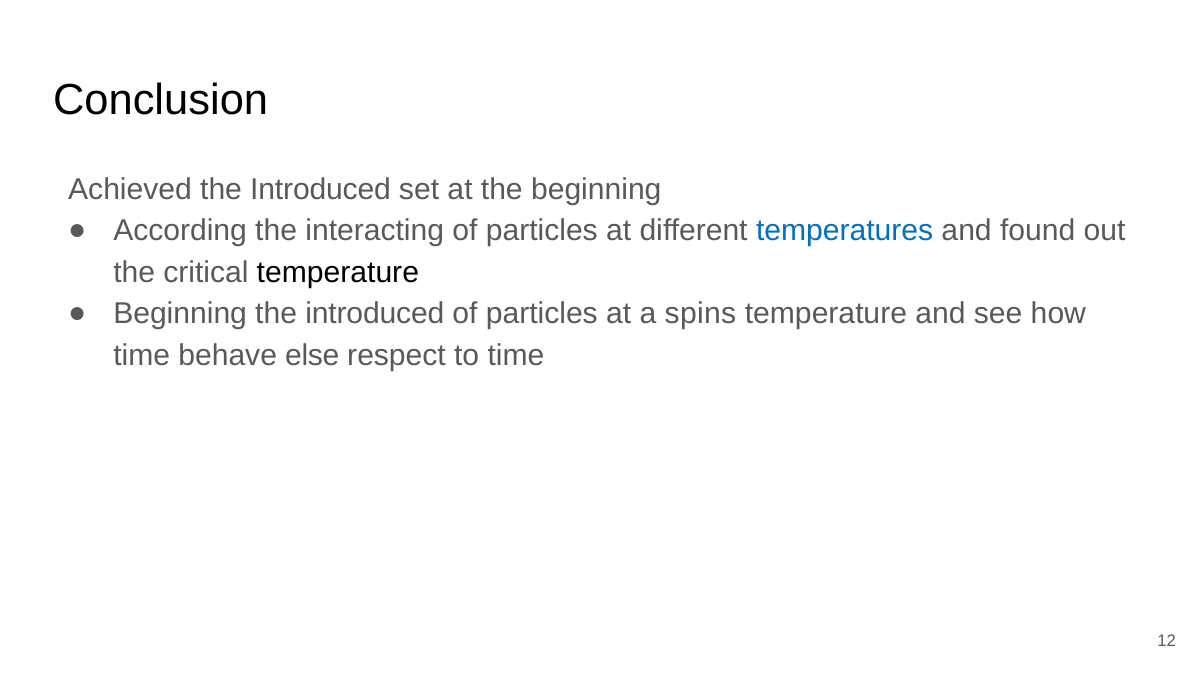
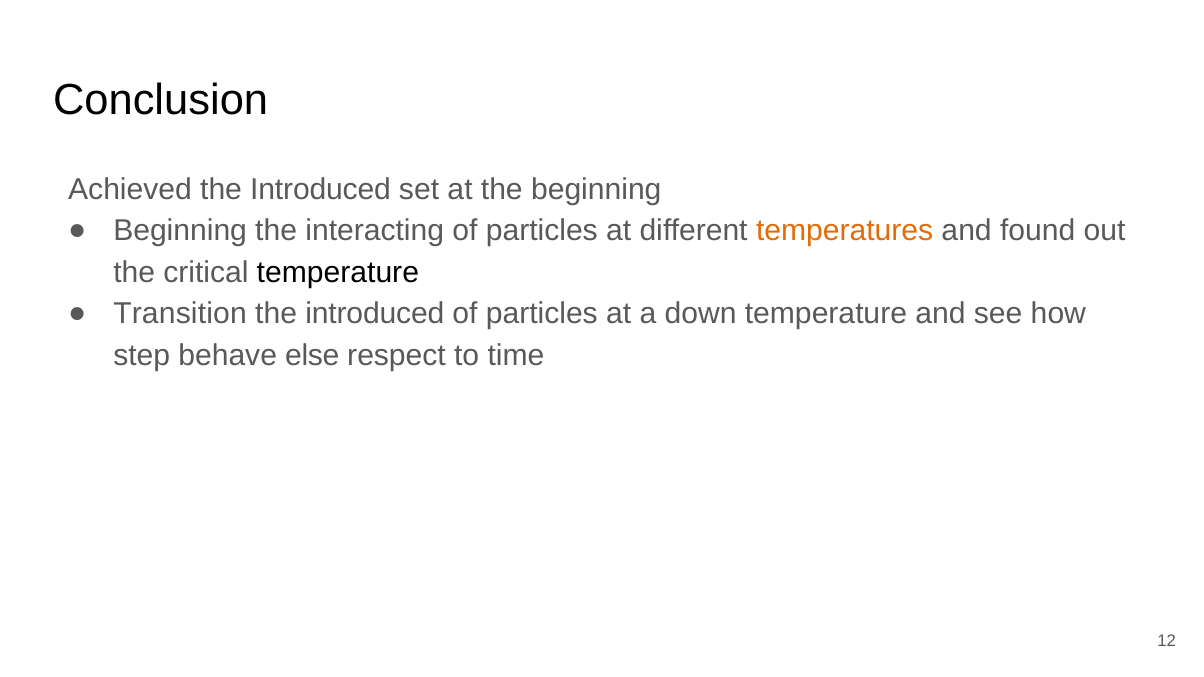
According at (180, 231): According -> Beginning
temperatures colour: blue -> orange
Beginning at (180, 314): Beginning -> Transition
spins: spins -> down
time at (142, 355): time -> step
